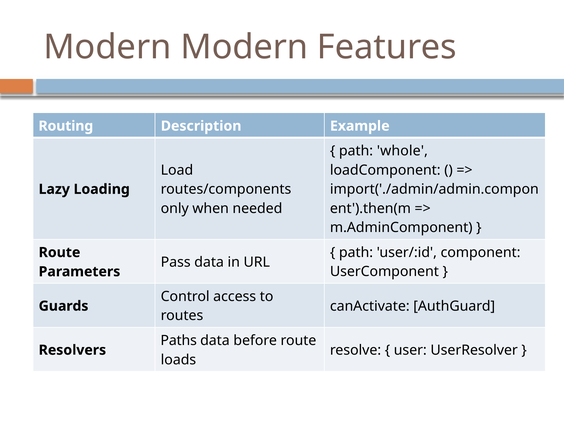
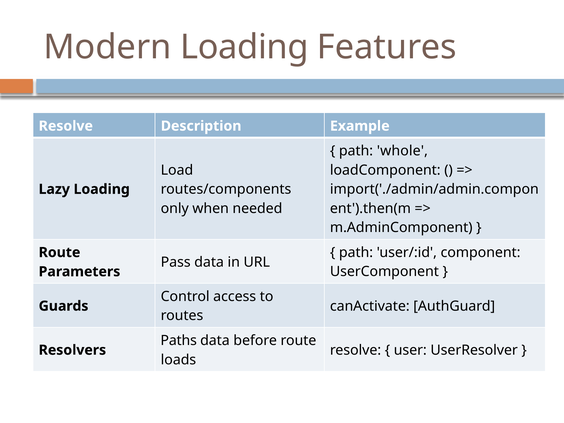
Modern Modern: Modern -> Loading
Routing at (66, 126): Routing -> Resolve
